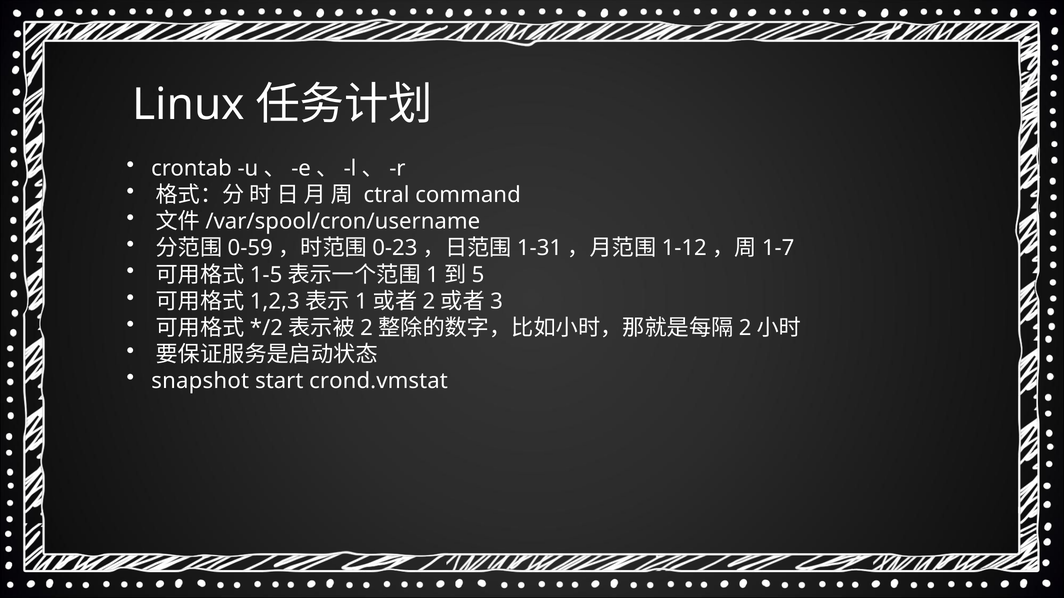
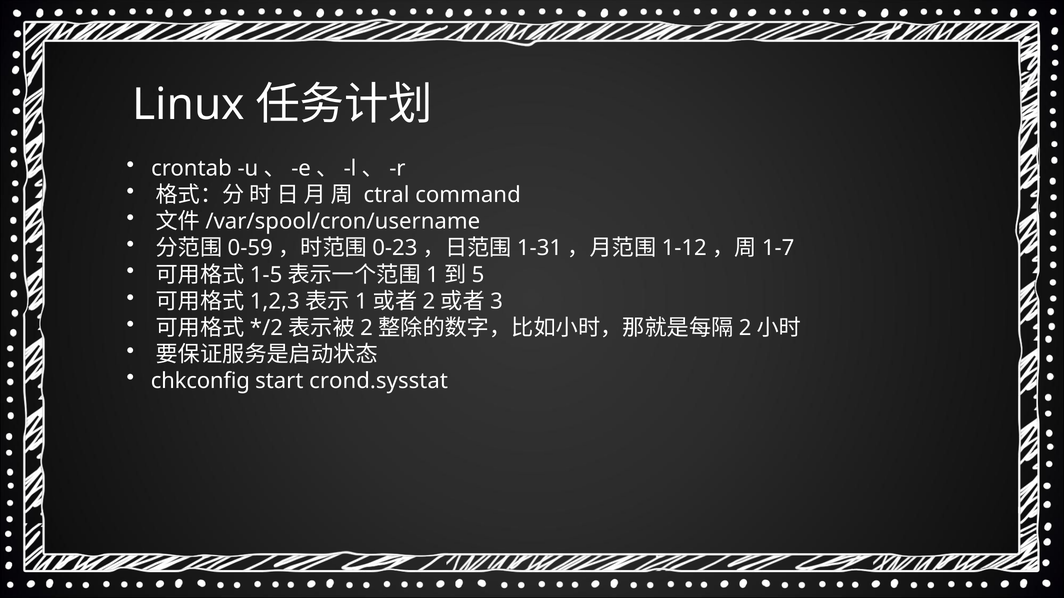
snapshot: snapshot -> chkconfig
crond.vmstat: crond.vmstat -> crond.sysstat
